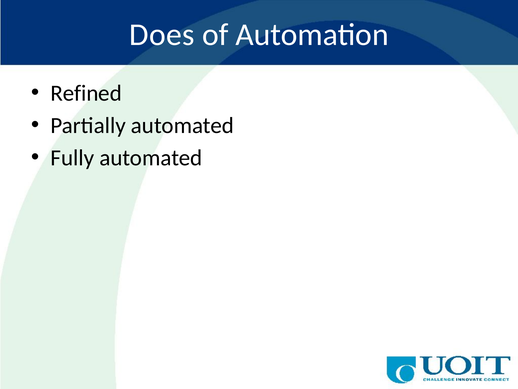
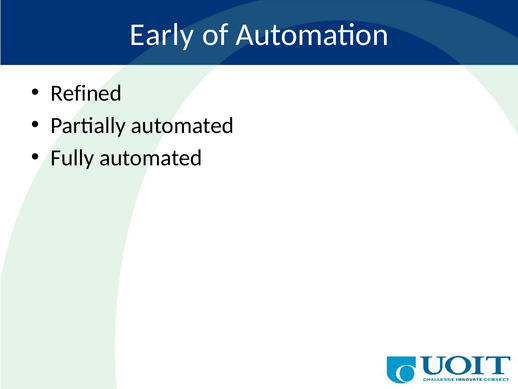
Does: Does -> Early
